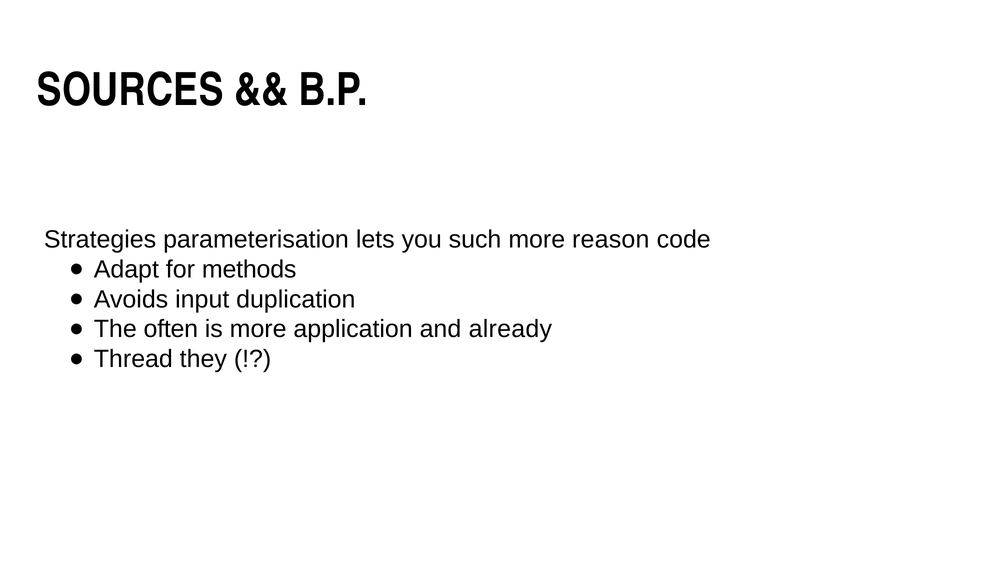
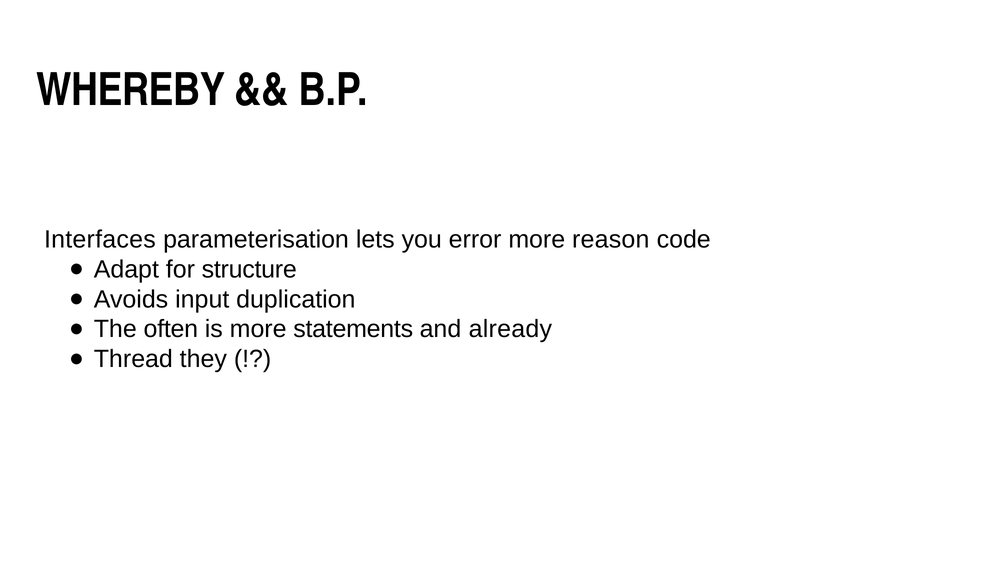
SOURCES: SOURCES -> WHEREBY
Strategies: Strategies -> Interfaces
such: such -> error
methods: methods -> structure
application: application -> statements
